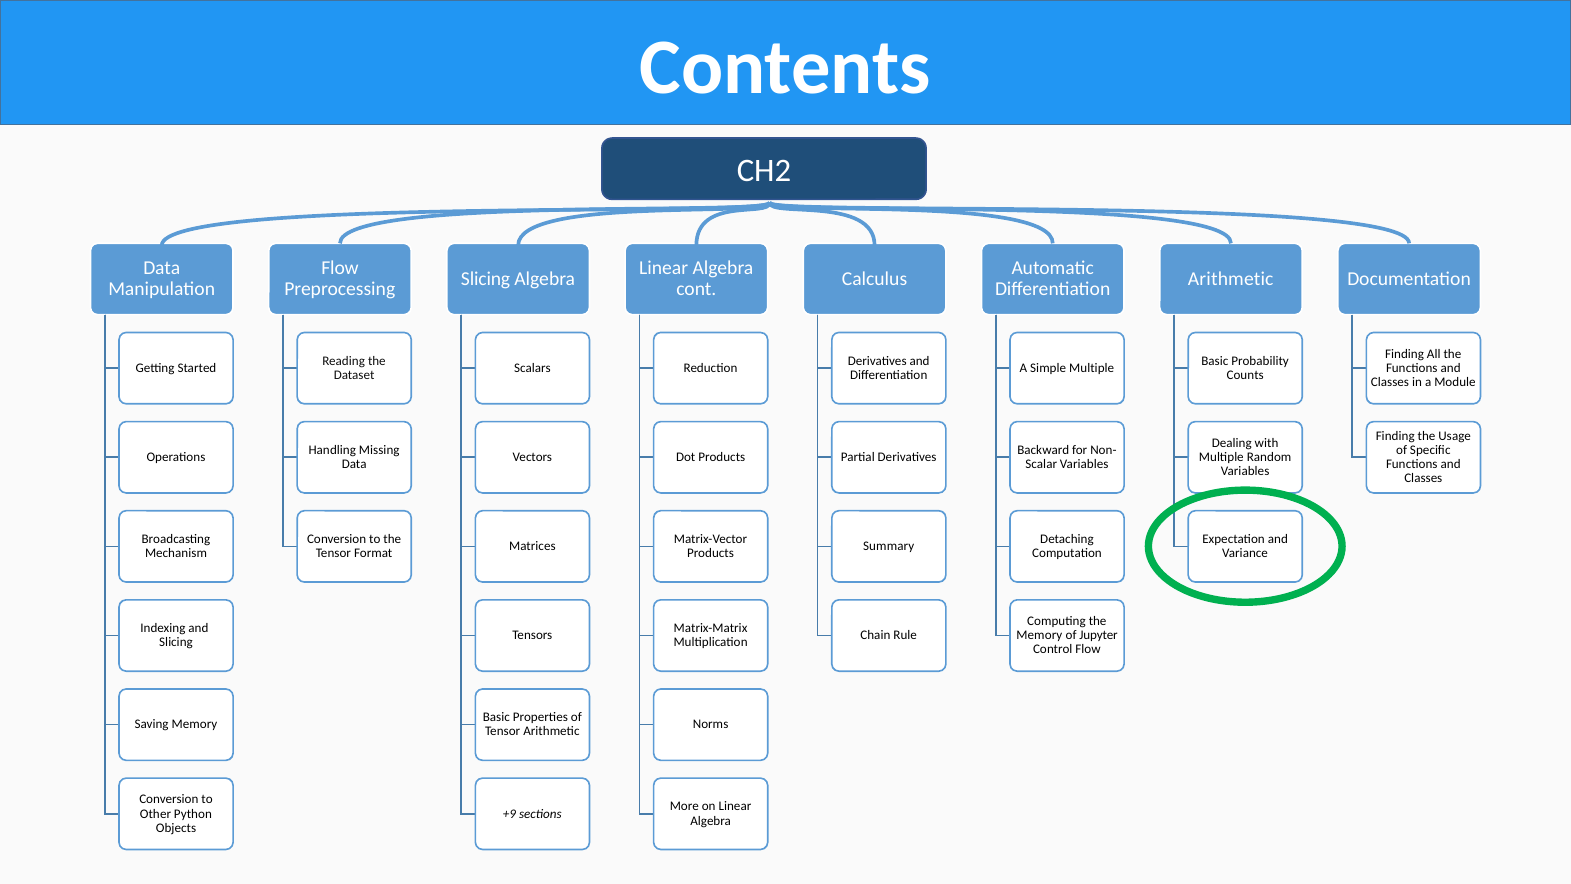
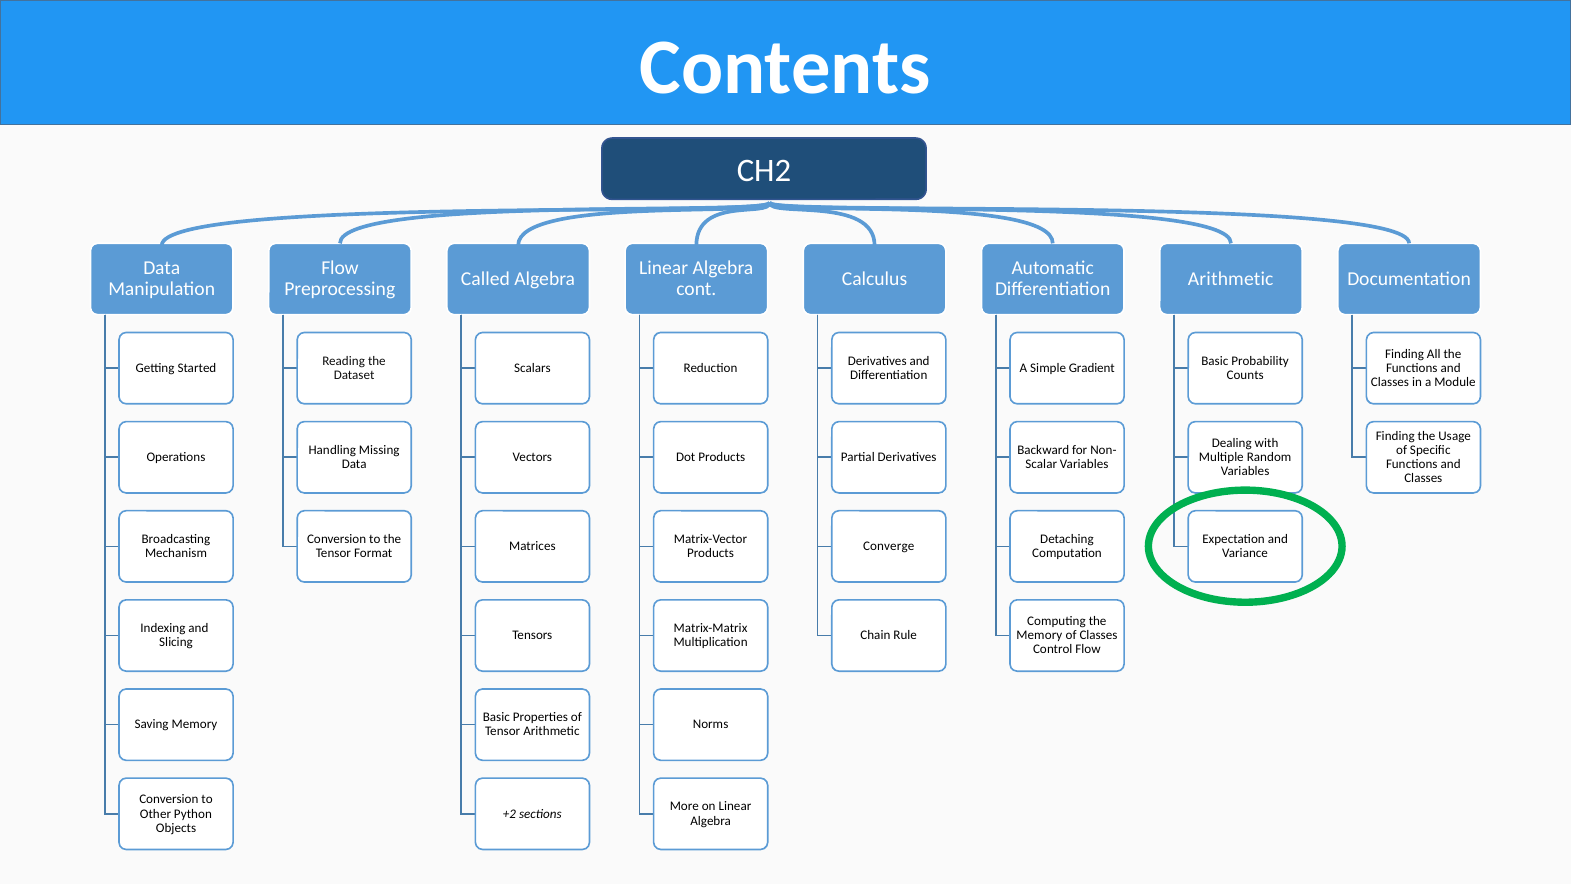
Slicing at (486, 279): Slicing -> Called
Simple Multiple: Multiple -> Gradient
Summary: Summary -> Converge
of Jupyter: Jupyter -> Classes
+9: +9 -> +2
